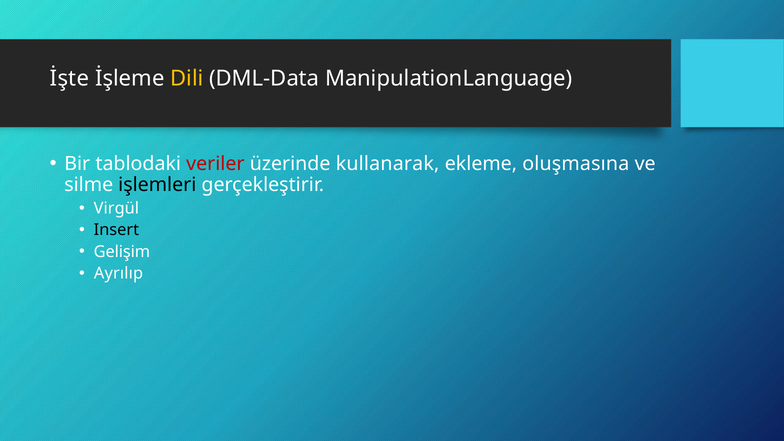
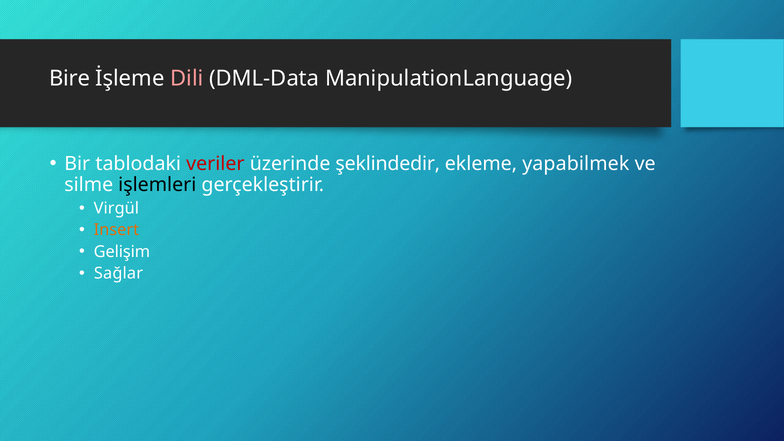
İşte: İşte -> Bire
Dili colour: yellow -> pink
kullanarak: kullanarak -> şeklindedir
oluşmasına: oluşmasına -> yapabilmek
Insert colour: black -> orange
Ayrılıp: Ayrılıp -> Sağlar
